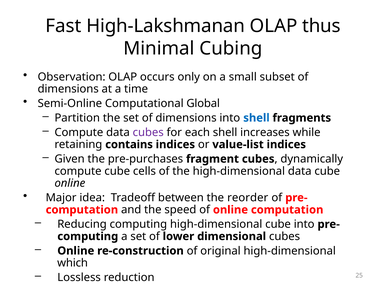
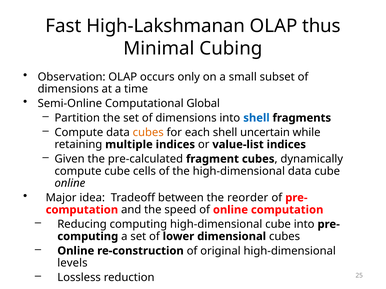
cubes at (148, 133) colour: purple -> orange
increases: increases -> uncertain
contains: contains -> multiple
pre-purchases: pre-purchases -> pre-calculated
which: which -> levels
